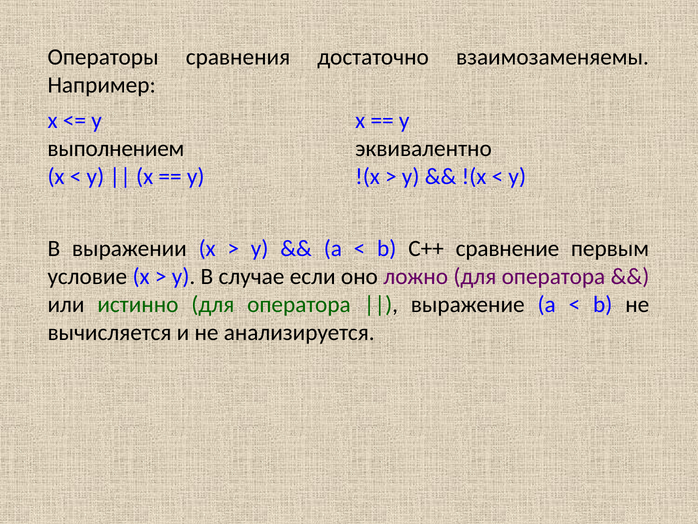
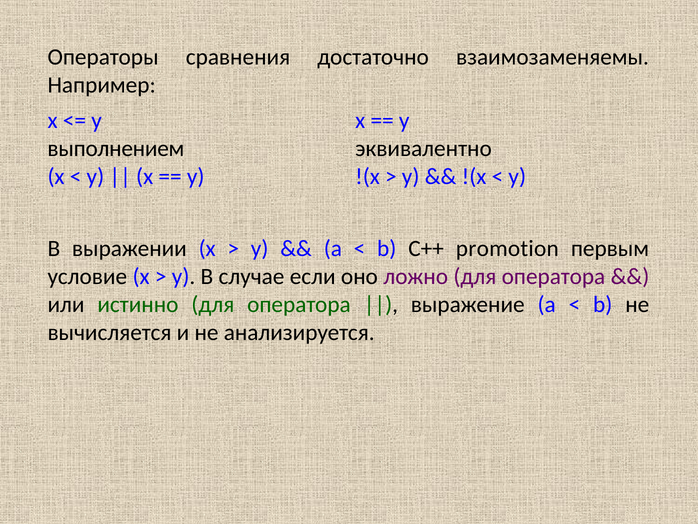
сравнение: сравнение -> promotion
